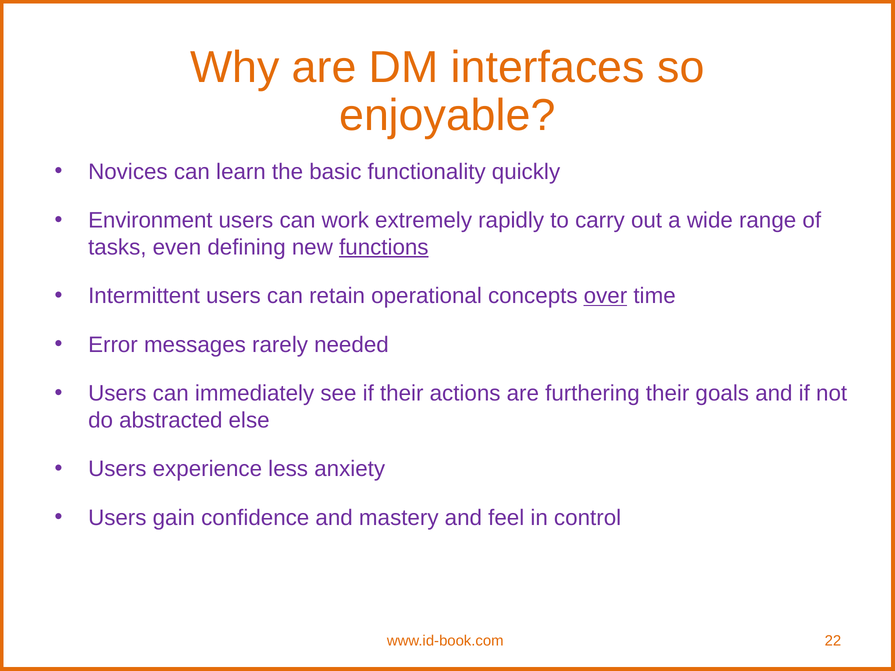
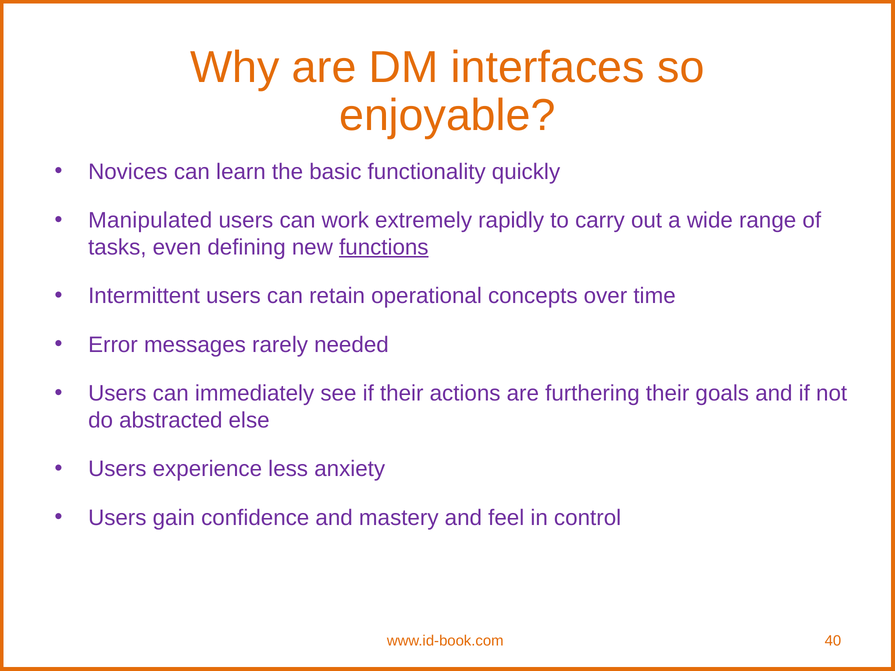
Environment: Environment -> Manipulated
over underline: present -> none
22: 22 -> 40
